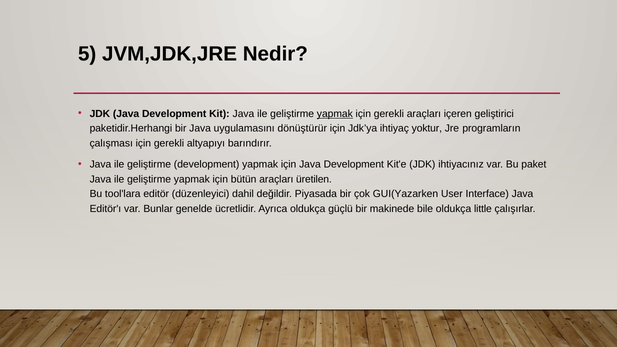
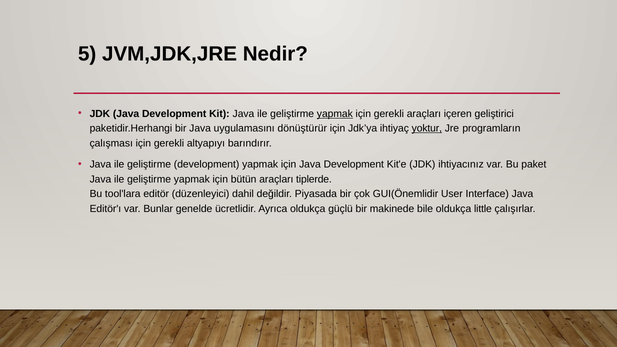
yoktur underline: none -> present
üretilen: üretilen -> tiplerde
GUI(Yazarken: GUI(Yazarken -> GUI(Önemlidir
